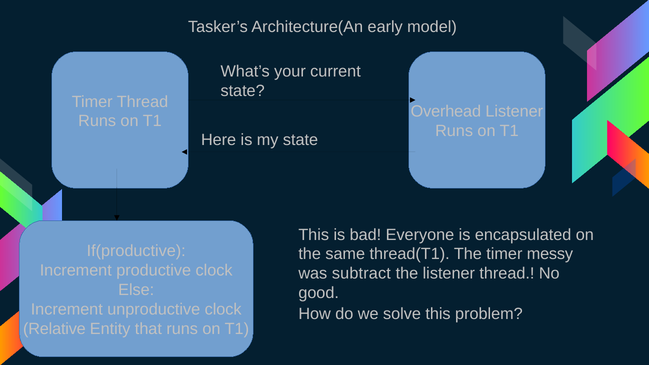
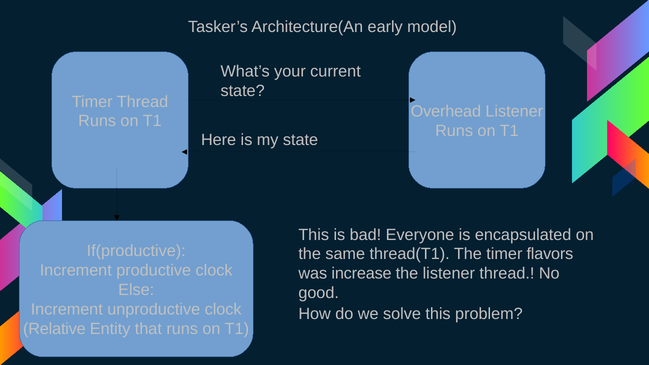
messy: messy -> flavors
subtract: subtract -> increase
